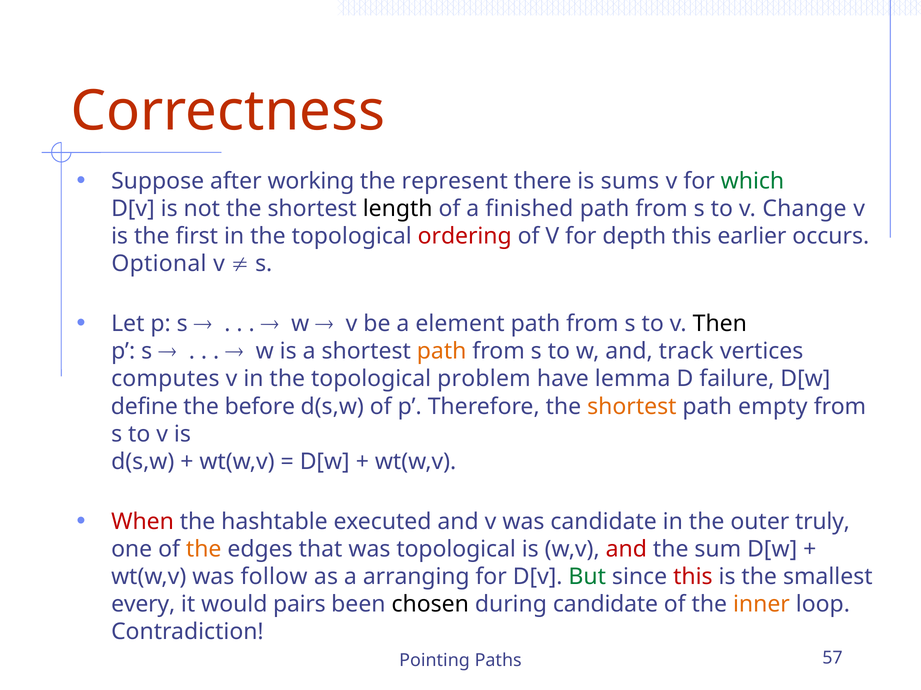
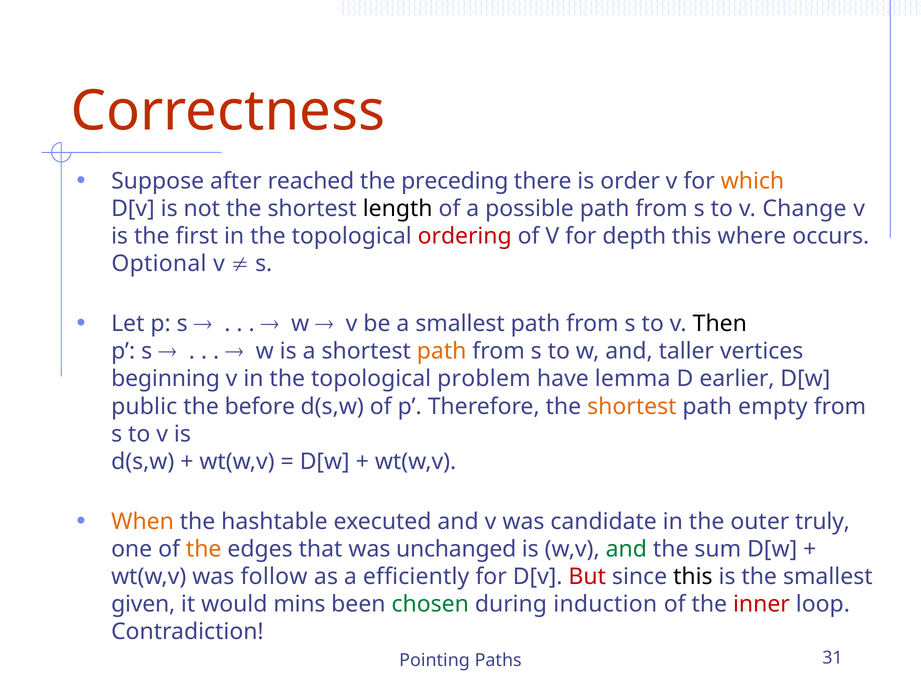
working: working -> reached
represent: represent -> preceding
sums: sums -> order
which colour: green -> orange
finished: finished -> possible
earlier: earlier -> where
a element: element -> smallest
track: track -> taller
computes: computes -> beginning
failure: failure -> earlier
define: define -> public
When colour: red -> orange
was topological: topological -> unchanged
and at (626, 550) colour: red -> green
arranging: arranging -> efficiently
But colour: green -> red
this at (693, 577) colour: red -> black
every: every -> given
pairs: pairs -> mins
chosen colour: black -> green
during candidate: candidate -> induction
inner colour: orange -> red
57: 57 -> 31
